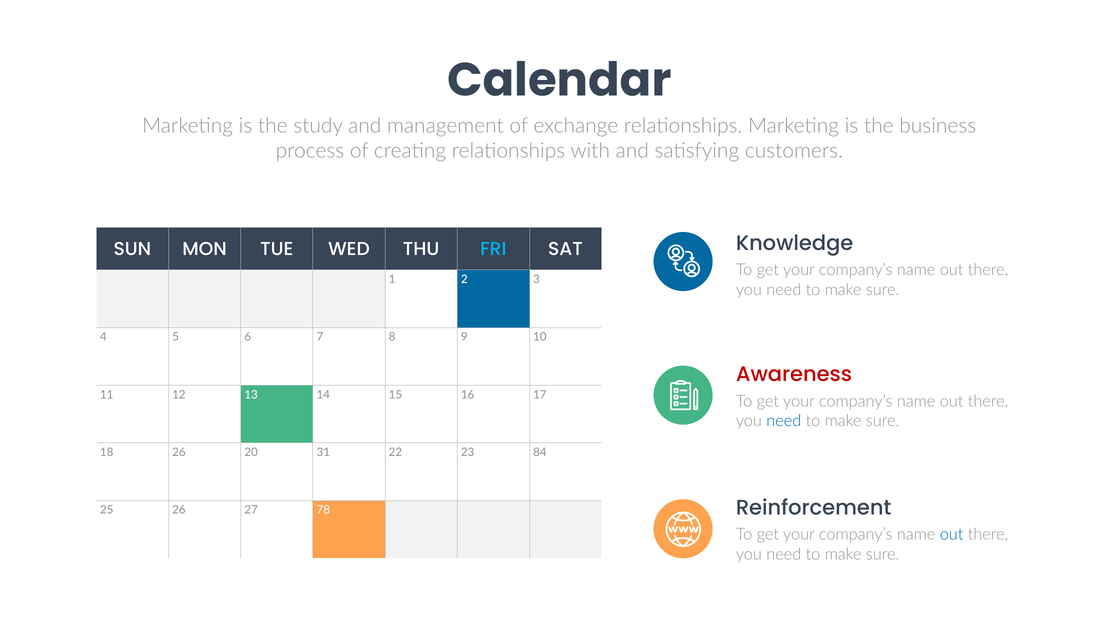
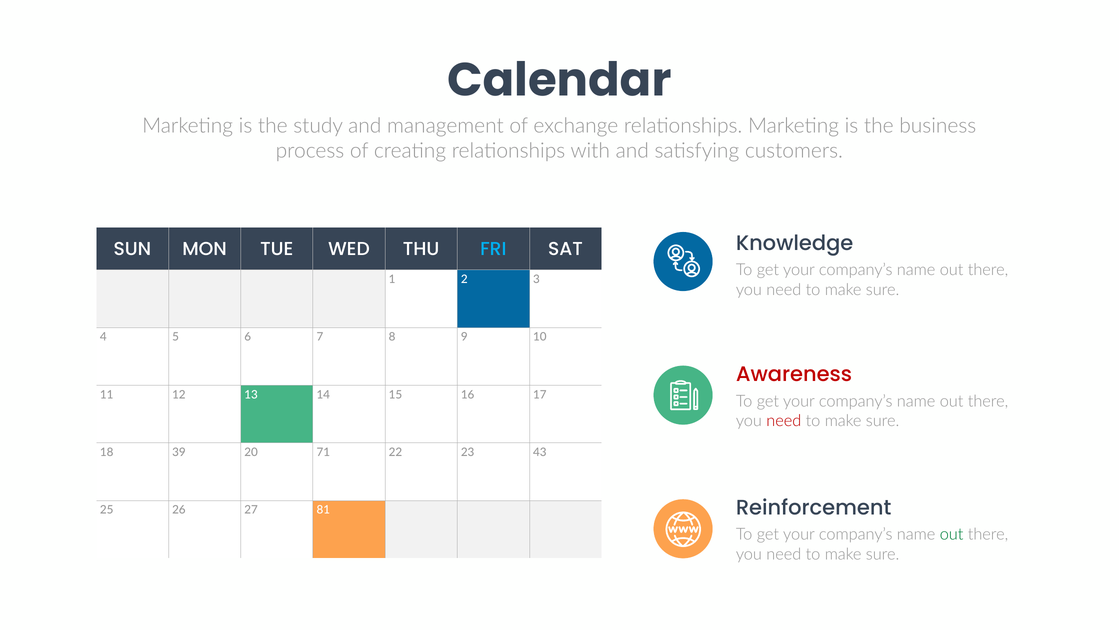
need at (784, 420) colour: blue -> red
18 26: 26 -> 39
31: 31 -> 71
84: 84 -> 43
78: 78 -> 81
out at (952, 534) colour: blue -> green
